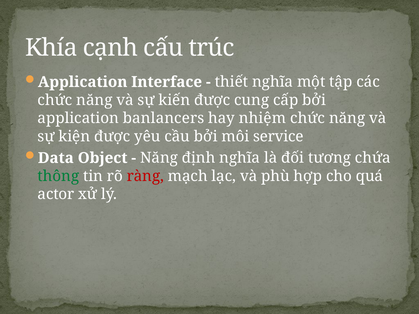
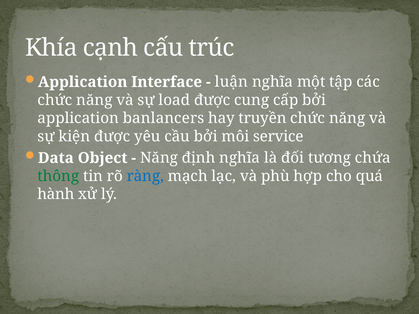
thiết: thiết -> luận
kiến: kiến -> load
nhiệm: nhiệm -> truyền
ràng colour: red -> blue
actor: actor -> hành
